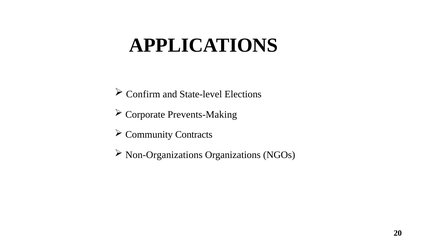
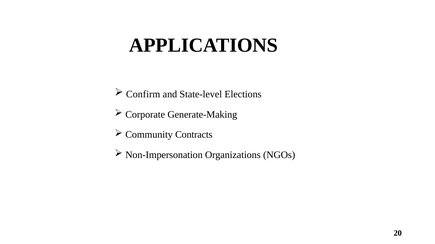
Prevents-Making: Prevents-Making -> Generate-Making
Non-Organizations: Non-Organizations -> Non-Impersonation
